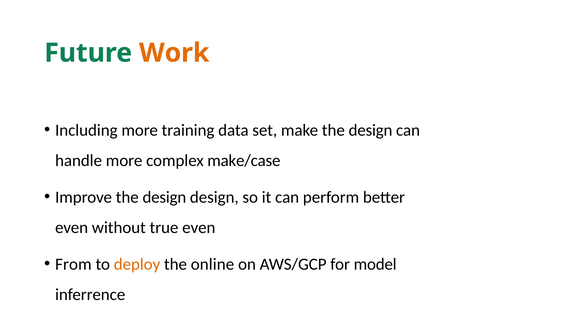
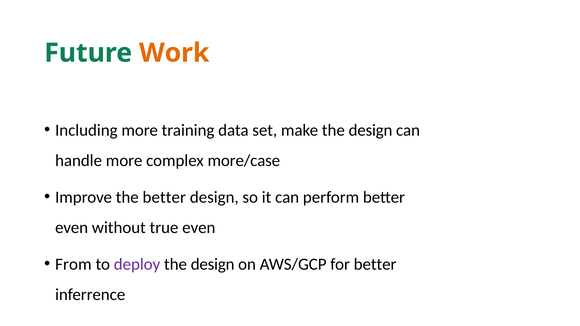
make/case: make/case -> more/case
Improve the design: design -> better
deploy colour: orange -> purple
online at (213, 264): online -> design
for model: model -> better
